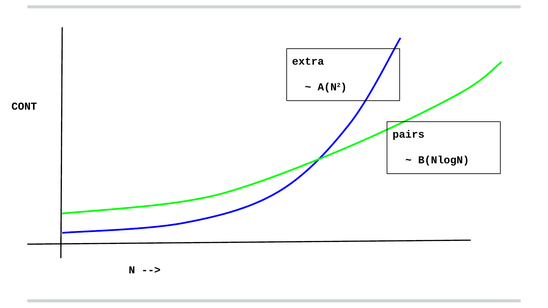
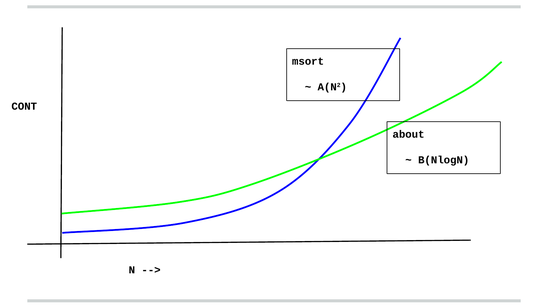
extra: extra -> msort
pairs: pairs -> about
